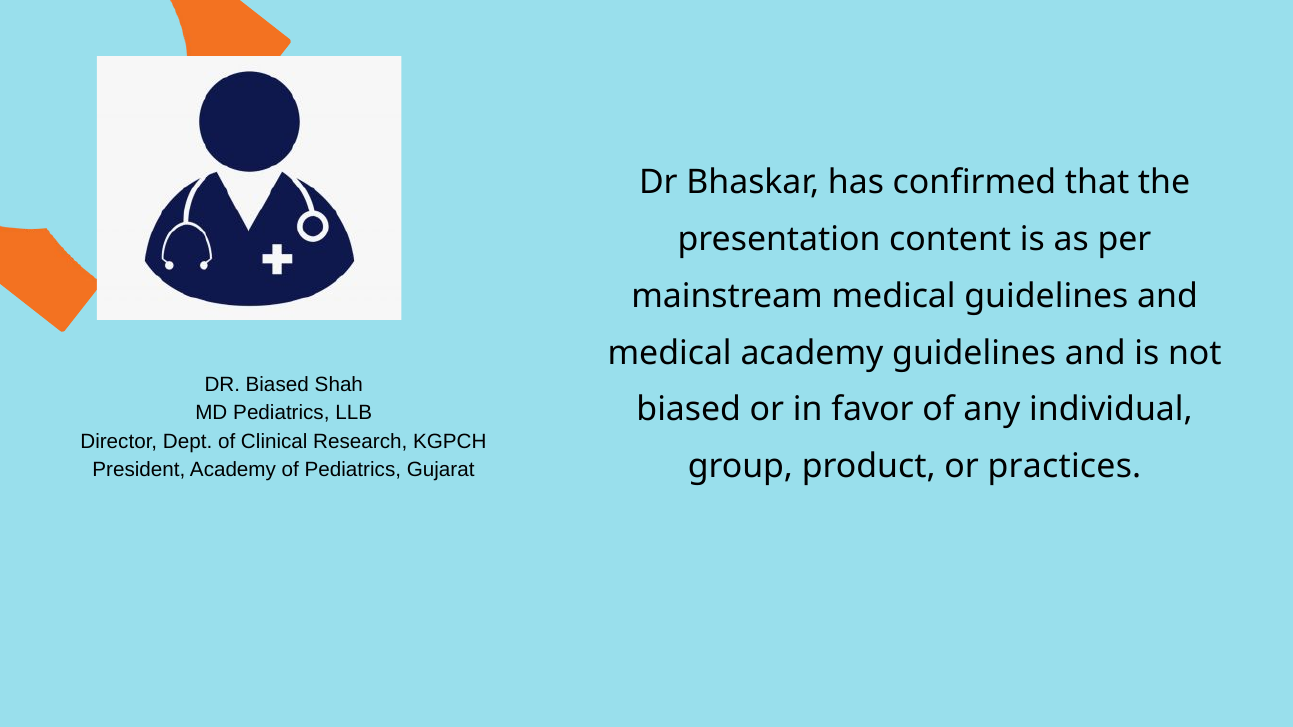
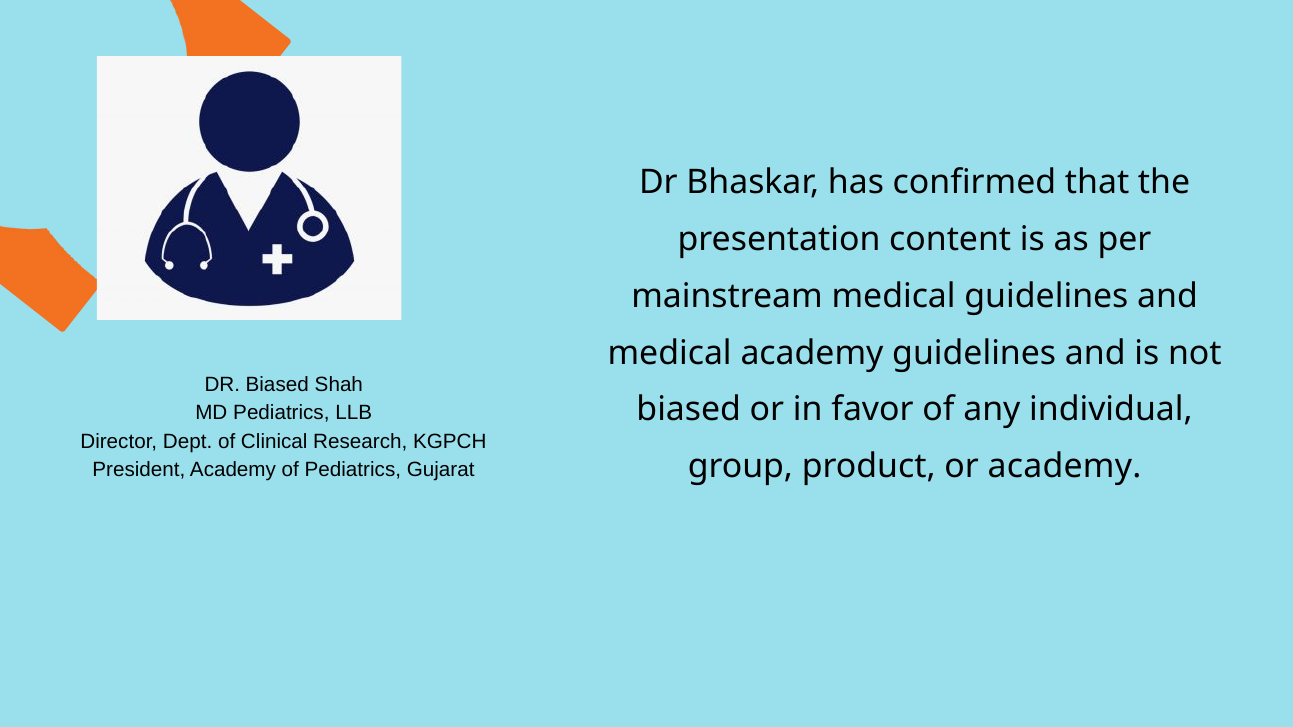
or practices: practices -> academy
